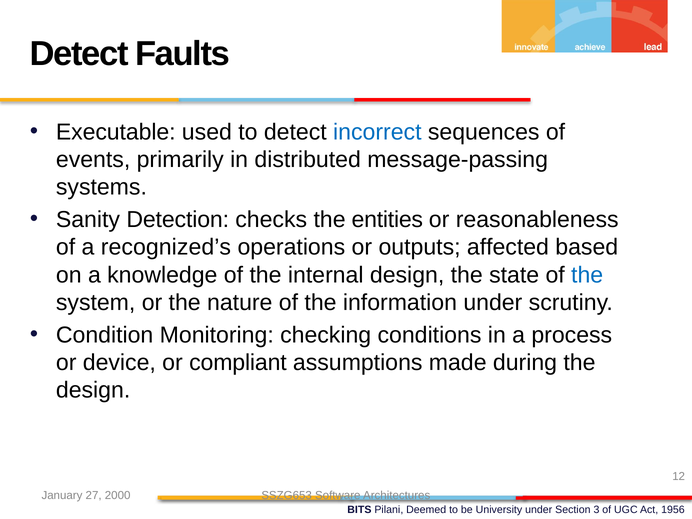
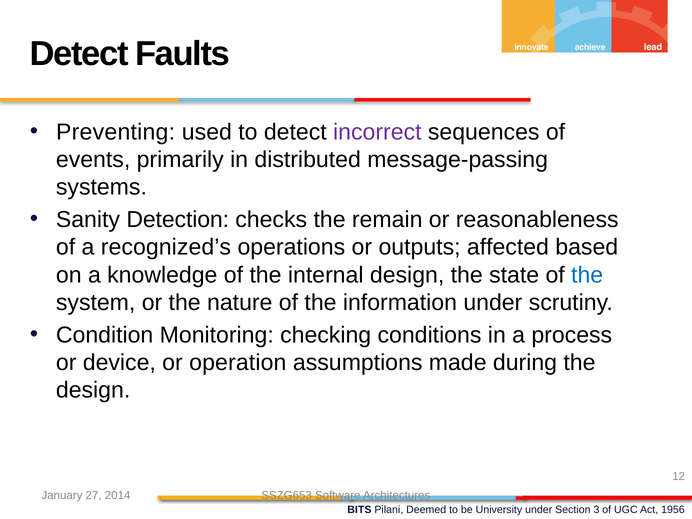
Executable: Executable -> Preventing
incorrect colour: blue -> purple
entities: entities -> remain
compliant: compliant -> operation
2000: 2000 -> 2014
